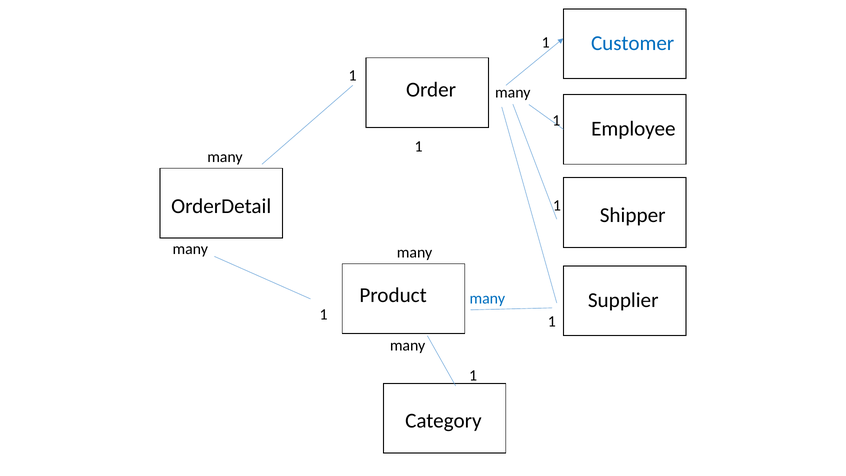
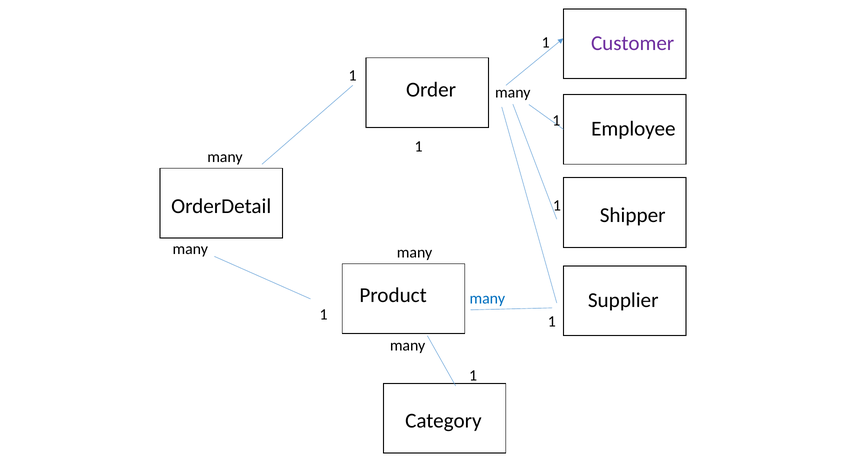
Customer colour: blue -> purple
